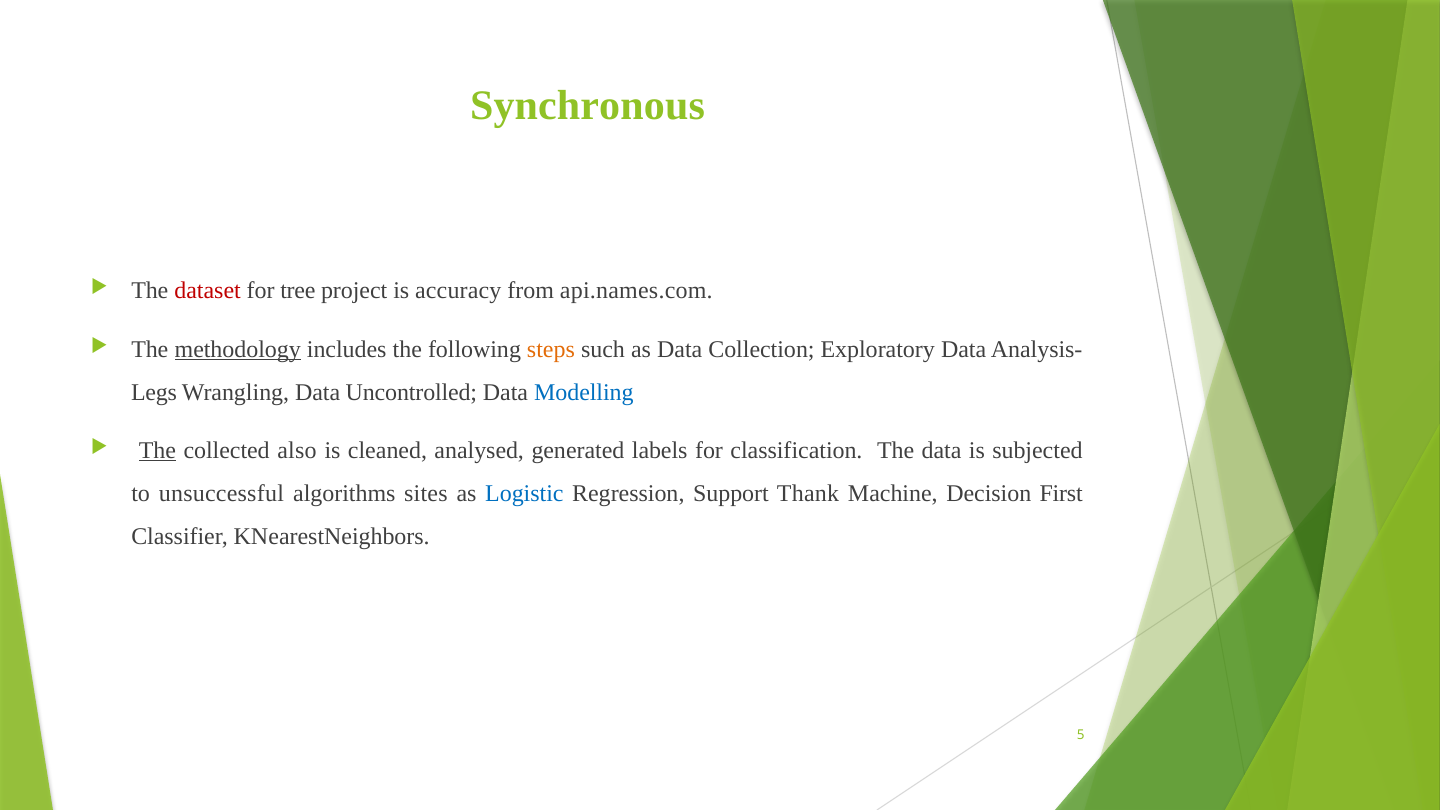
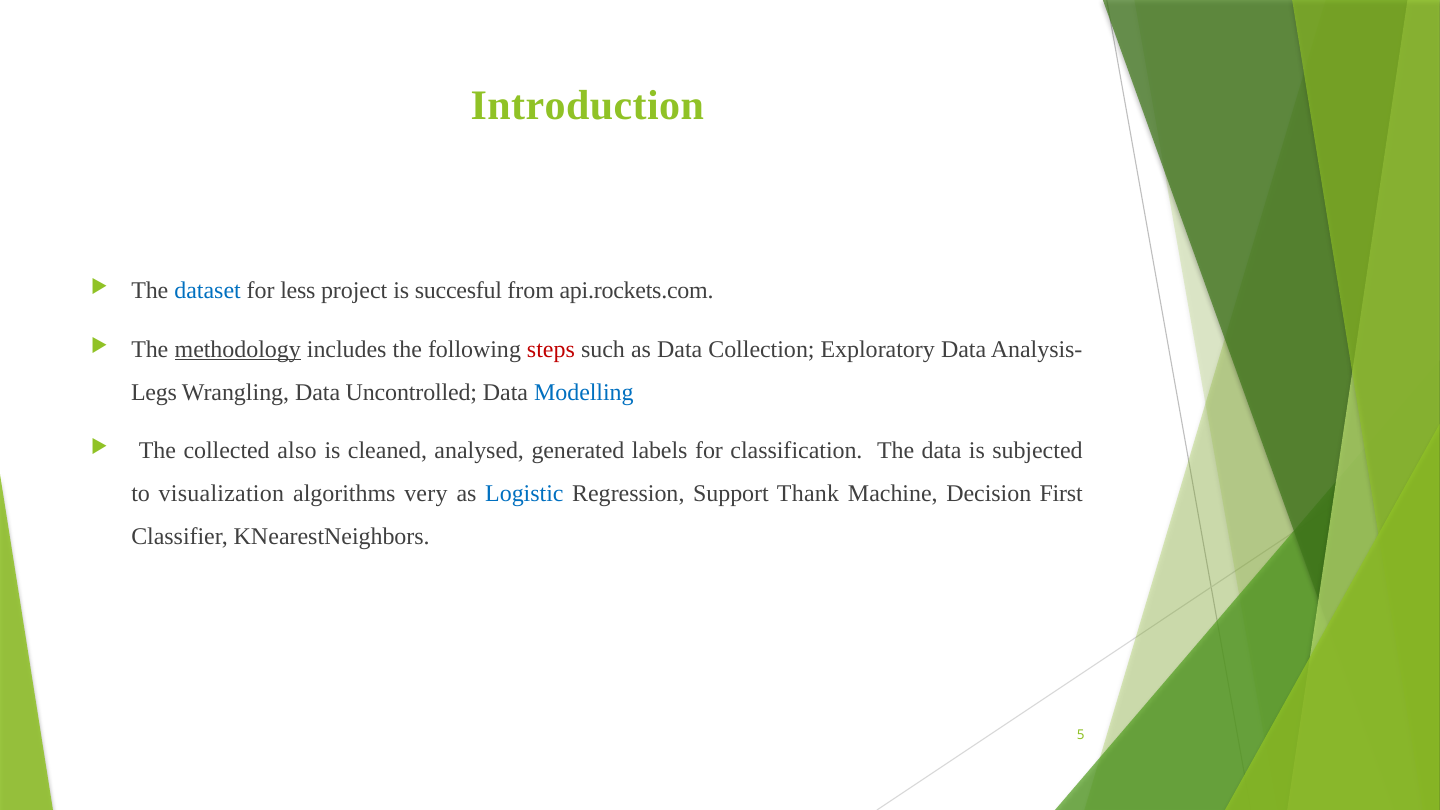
Synchronous: Synchronous -> Introduction
dataset colour: red -> blue
tree: tree -> less
accuracy: accuracy -> succesful
api.names.com: api.names.com -> api.rockets.com
steps colour: orange -> red
The at (157, 450) underline: present -> none
unsuccessful: unsuccessful -> visualization
sites: sites -> very
